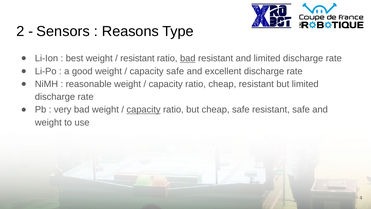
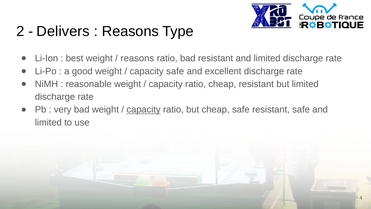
Sensors: Sensors -> Delivers
resistant at (137, 58): resistant -> reasons
bad at (188, 58) underline: present -> none
weight at (48, 122): weight -> limited
